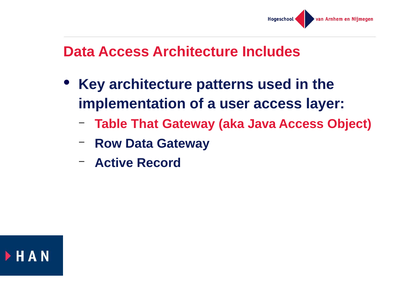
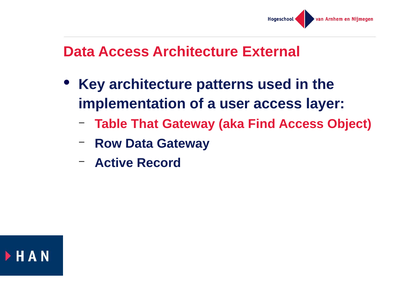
Includes: Includes -> External
Java: Java -> Find
